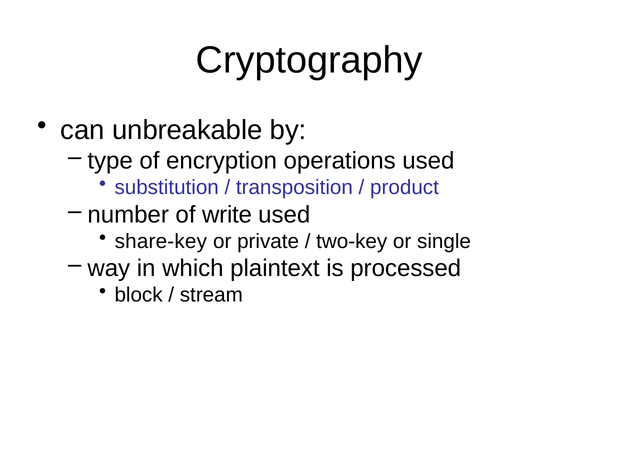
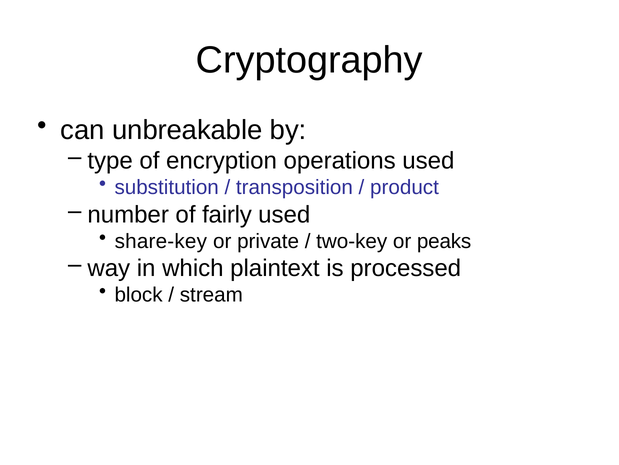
write: write -> fairly
single: single -> peaks
